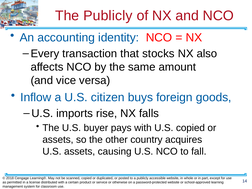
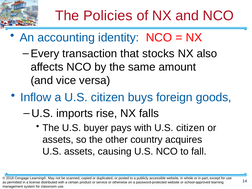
The Publicly: Publicly -> Policies
with U.S copied: copied -> citizen
